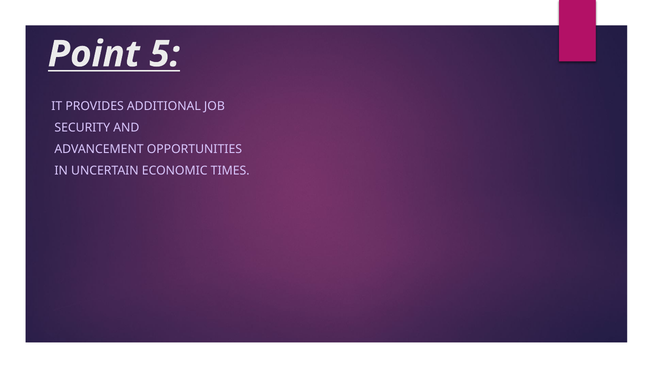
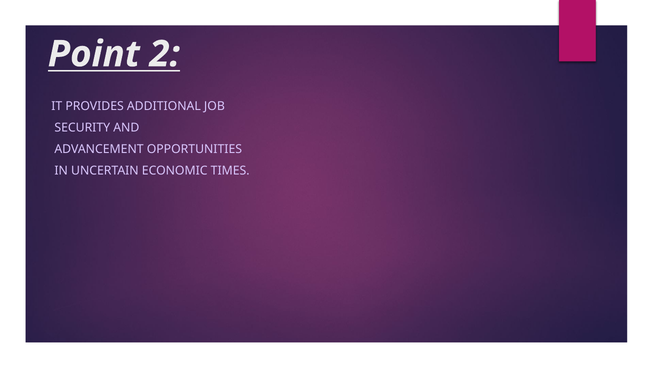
5: 5 -> 2
